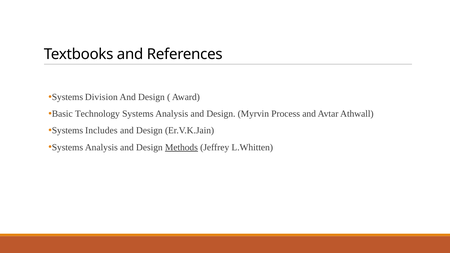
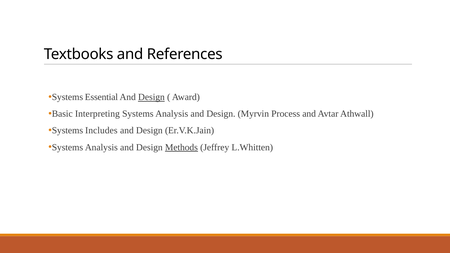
Division: Division -> Essential
Design at (151, 97) underline: none -> present
Technology: Technology -> Interpreting
